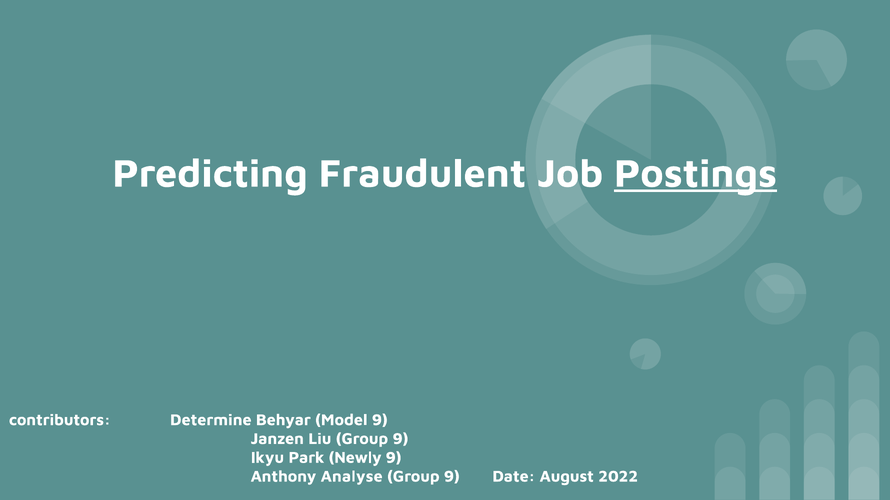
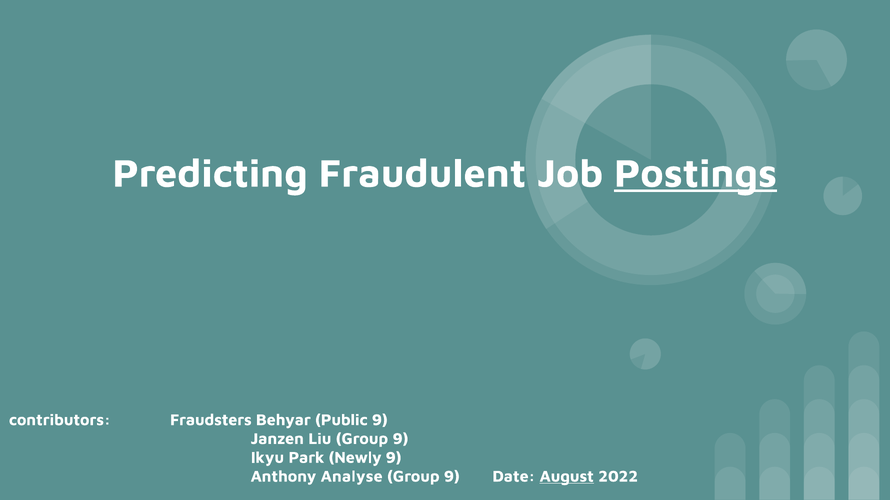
Determine: Determine -> Fraudsters
Model: Model -> Public
August underline: none -> present
